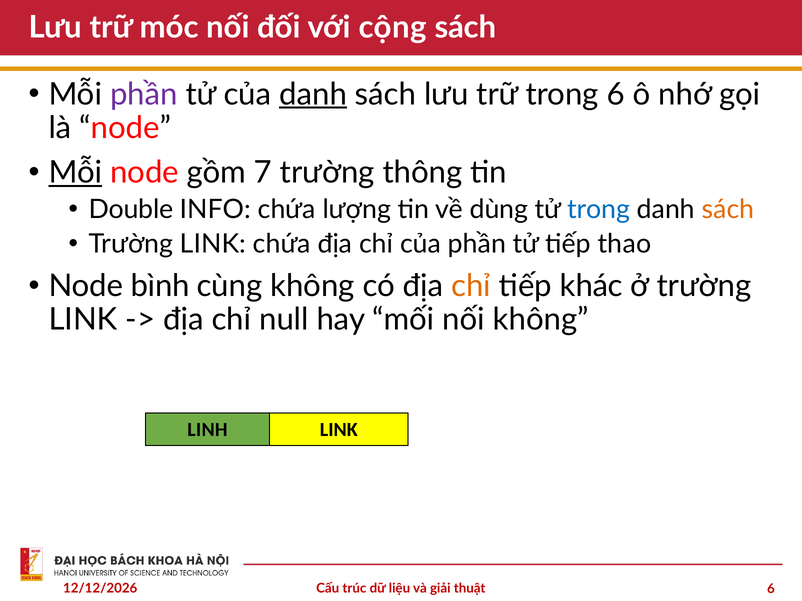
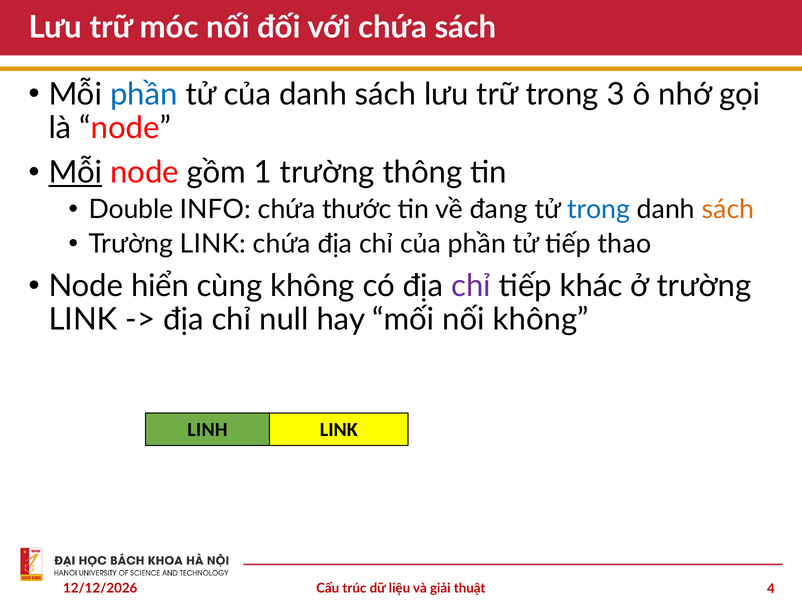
với cộng: cộng -> chứa
phần at (144, 94) colour: purple -> blue
danh at (313, 94) underline: present -> none
trong 6: 6 -> 3
7: 7 -> 1
lượng: lượng -> thước
dùng: dùng -> đang
bình: bình -> hiển
chỉ at (471, 286) colour: orange -> purple
thuật 6: 6 -> 4
